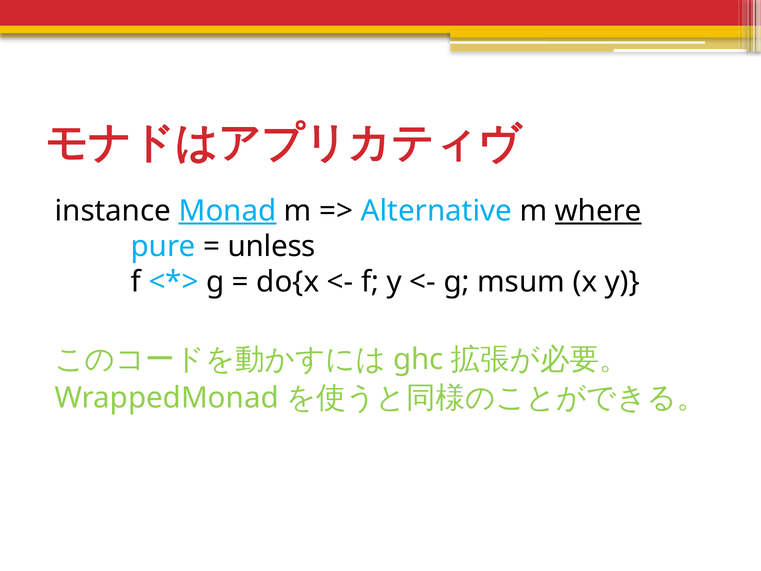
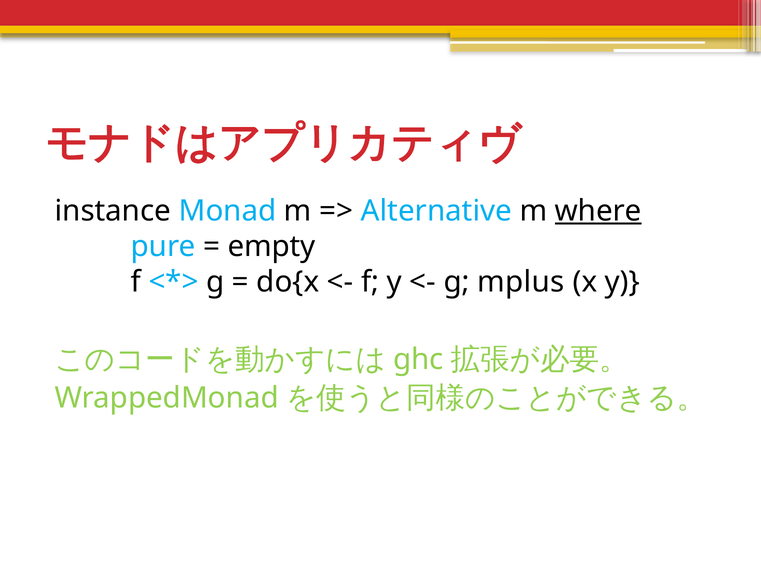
Monad underline: present -> none
unless: unless -> empty
msum: msum -> mplus
